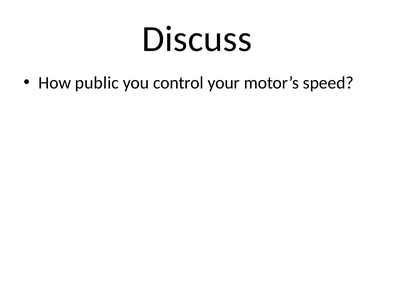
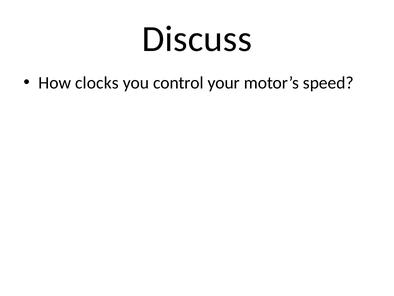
public: public -> clocks
